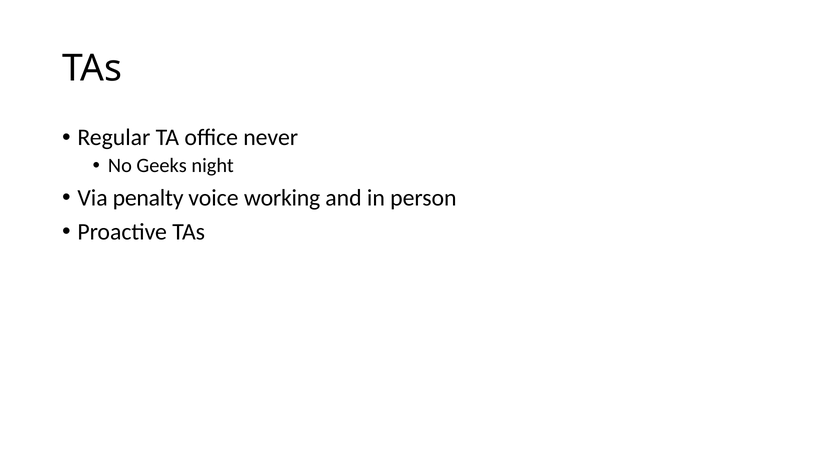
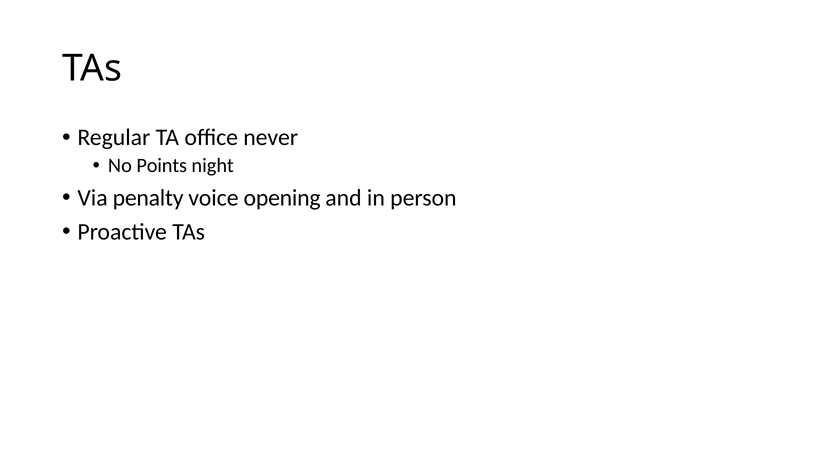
Geeks: Geeks -> Points
working: working -> opening
